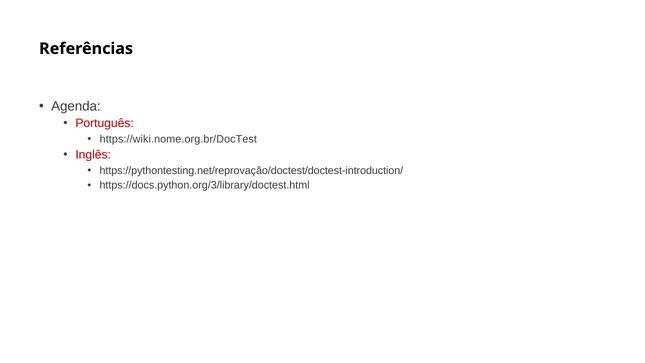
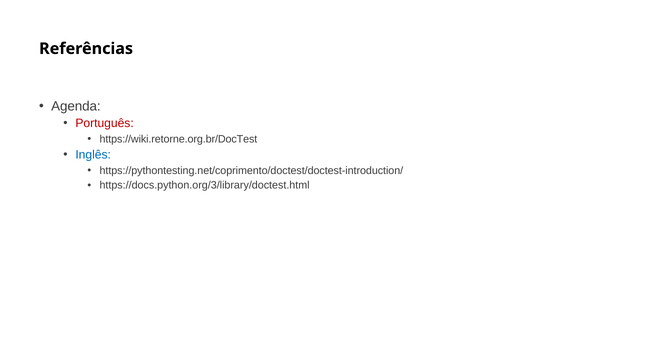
https://wiki.nome.org.br/DocTest: https://wiki.nome.org.br/DocTest -> https://wiki.retorne.org.br/DocTest
Inglês colour: red -> blue
https://pythontesting.net/reprovação/doctest/doctest-introduction/: https://pythontesting.net/reprovação/doctest/doctest-introduction/ -> https://pythontesting.net/coprimento/doctest/doctest-introduction/
